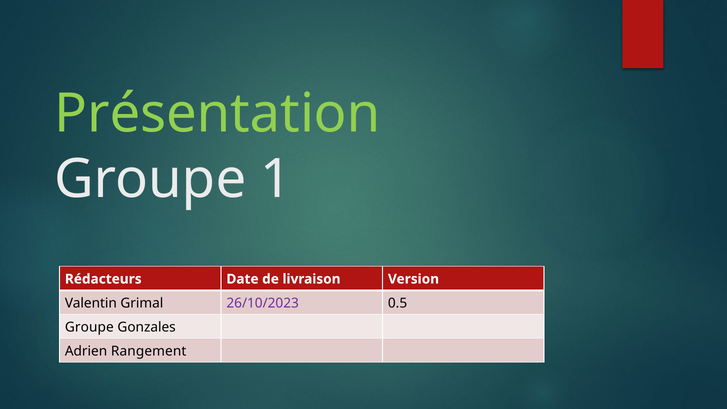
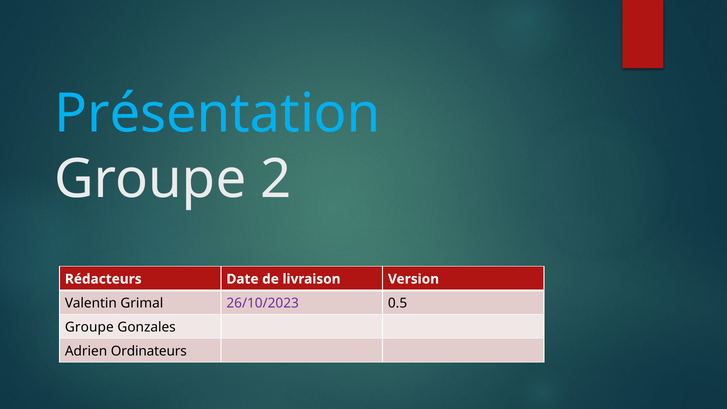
Présentation colour: light green -> light blue
1: 1 -> 2
Rangement: Rangement -> Ordinateurs
